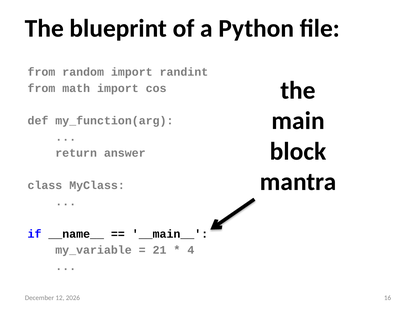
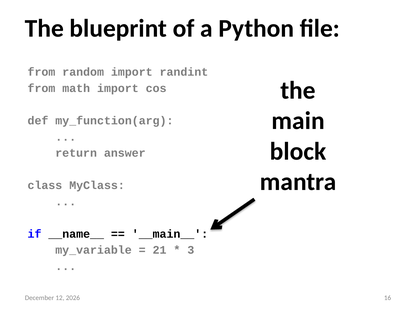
4: 4 -> 3
